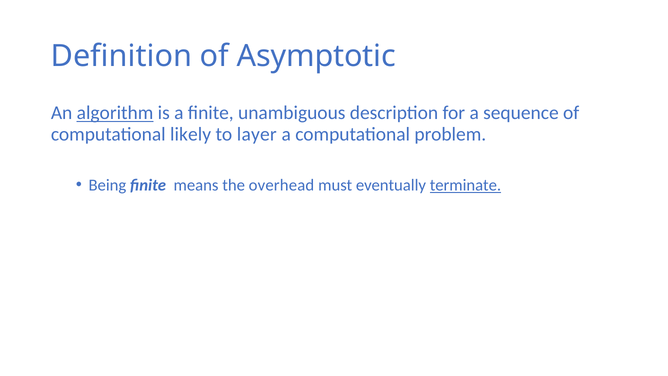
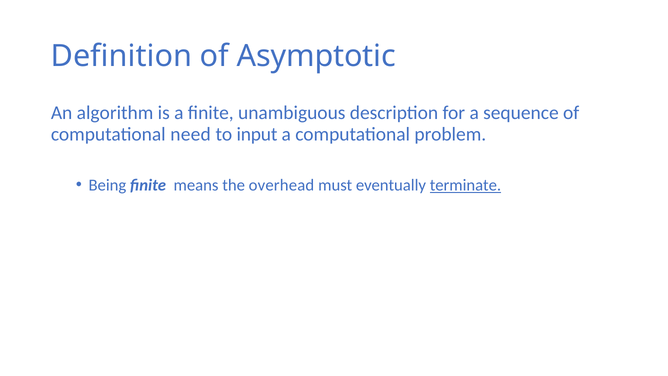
algorithm underline: present -> none
likely: likely -> need
layer: layer -> input
